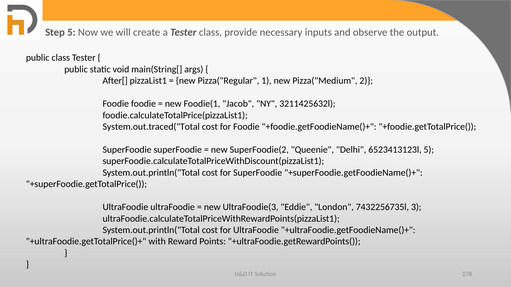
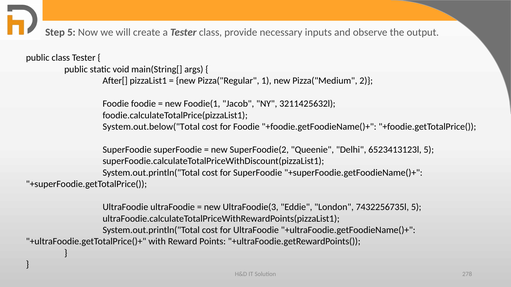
System.out.traced("Total: System.out.traced("Total -> System.out.below("Total
7432256735l 3: 3 -> 5
